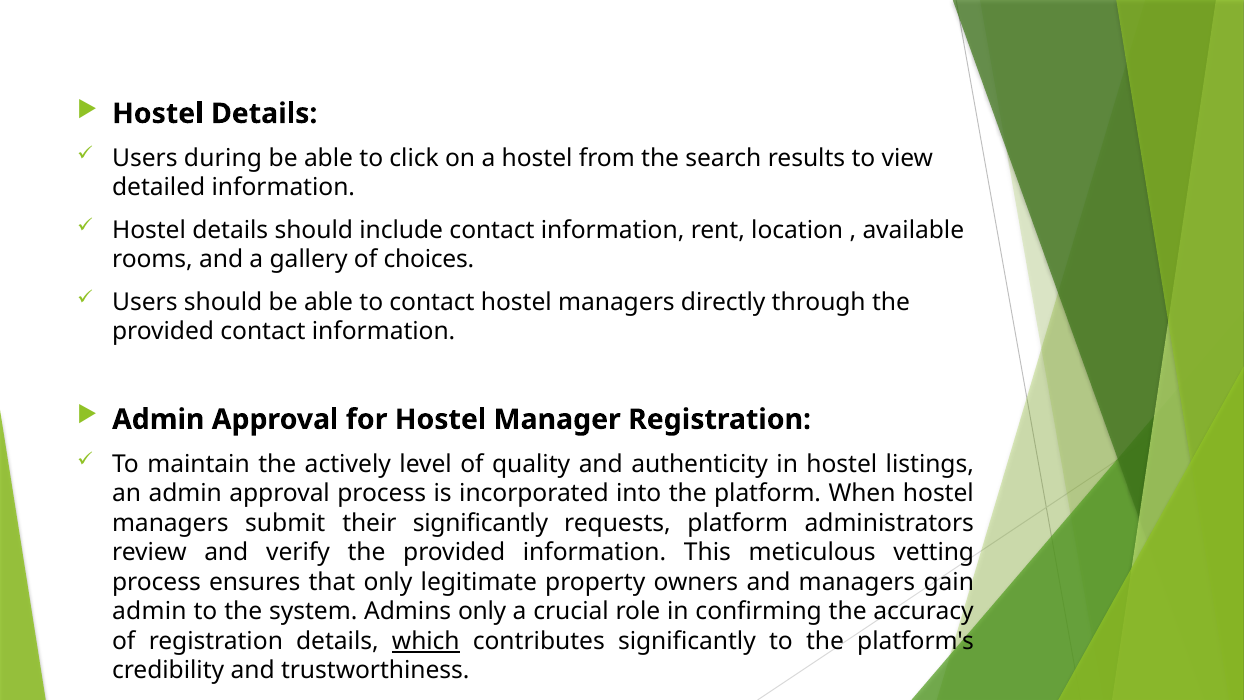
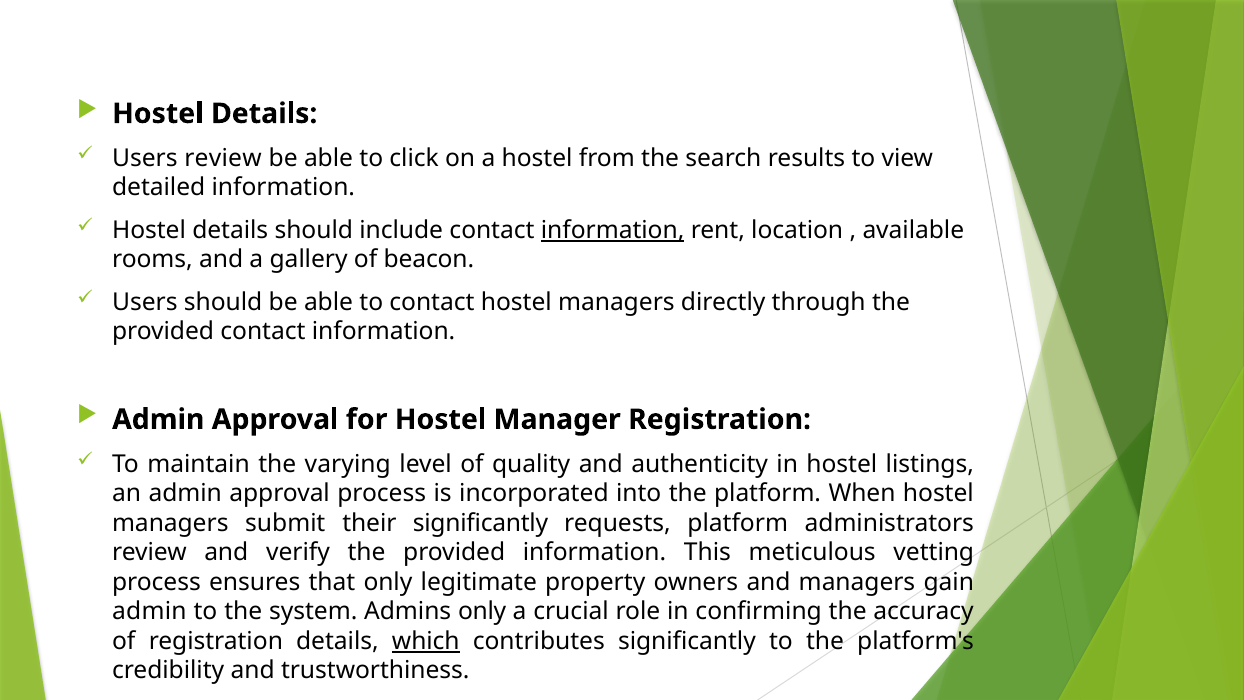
Users during: during -> review
information at (613, 230) underline: none -> present
choices: choices -> beacon
actively: actively -> varying
